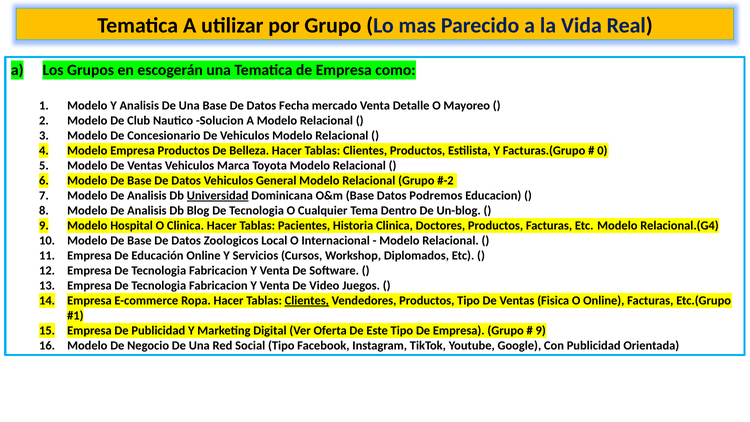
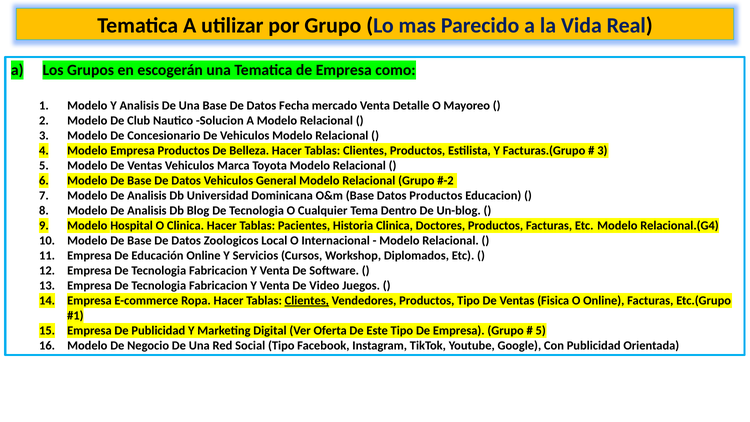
0 at (602, 151): 0 -> 3
Universidad underline: present -> none
Datos Podremos: Podremos -> Productos
9 at (541, 331): 9 -> 5
